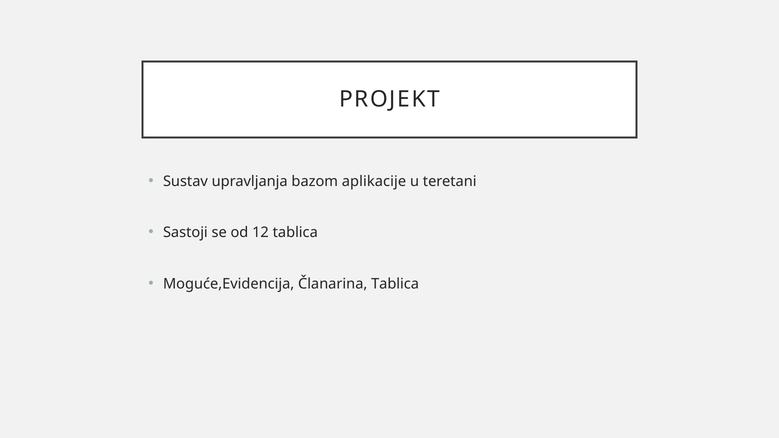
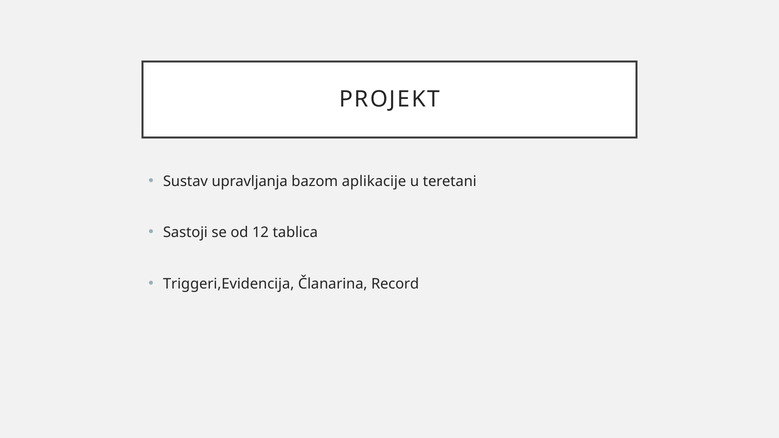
Moguće,Evidencija: Moguće,Evidencija -> Triggeri,Evidencija
Članarina Tablica: Tablica -> Record
